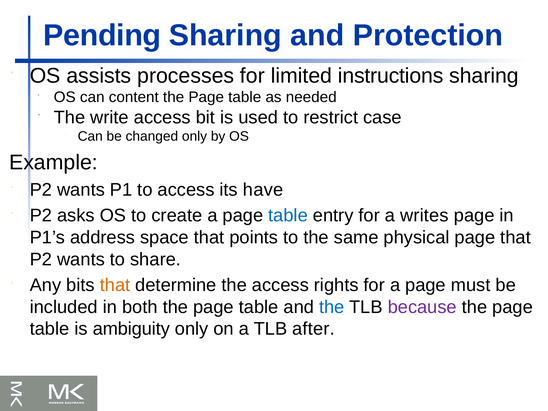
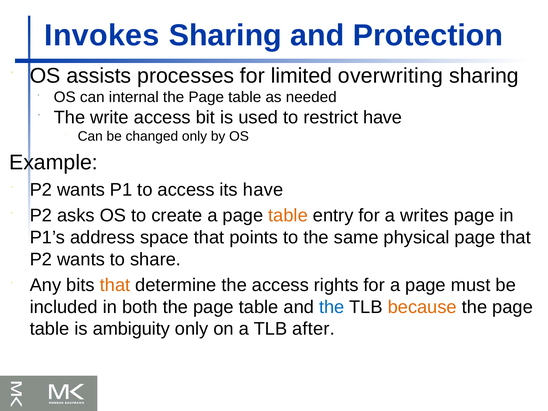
Pending: Pending -> Invokes
instructions: instructions -> overwriting
content: content -> internal
restrict case: case -> have
table at (288, 216) colour: blue -> orange
because colour: purple -> orange
